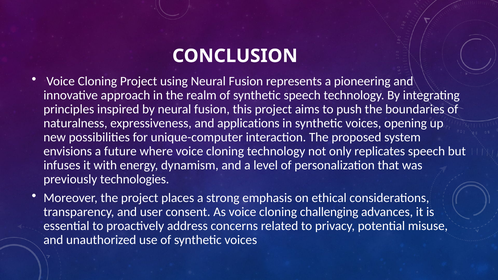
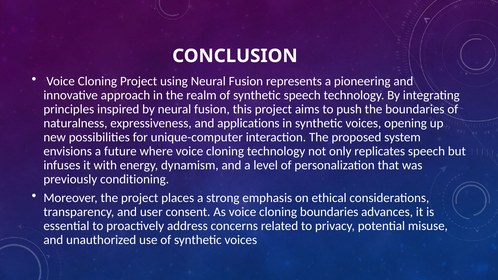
technologies: technologies -> conditioning
cloning challenging: challenging -> boundaries
